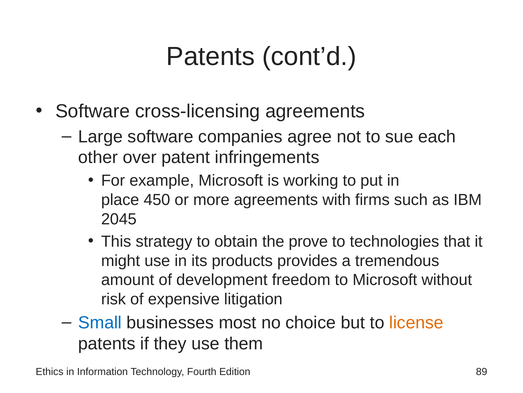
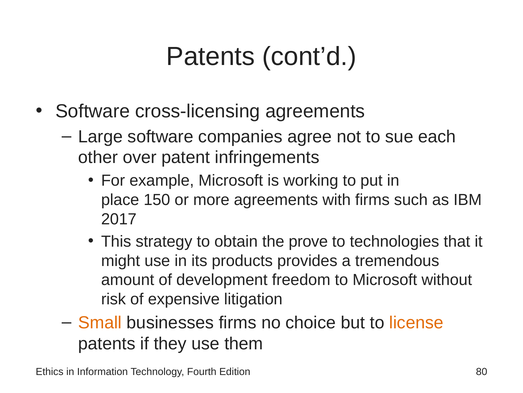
450: 450 -> 150
2045: 2045 -> 2017
Small colour: blue -> orange
businesses most: most -> firms
89: 89 -> 80
